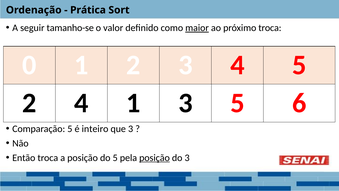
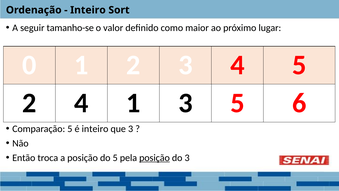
Prática at (88, 10): Prática -> Inteiro
maior underline: present -> none
próximo troca: troca -> lugar
